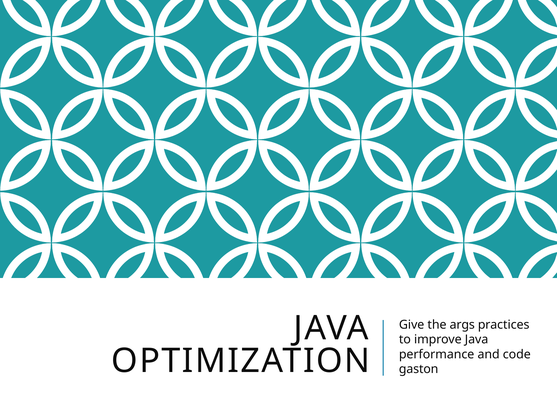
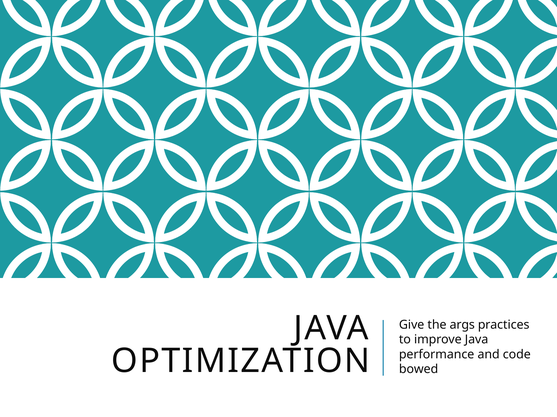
gaston: gaston -> bowed
